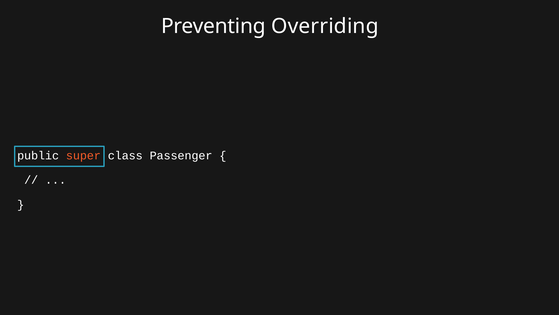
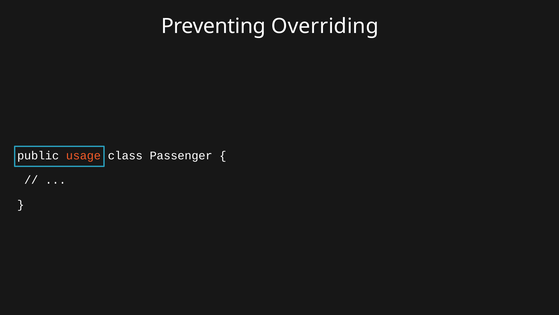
super: super -> usage
